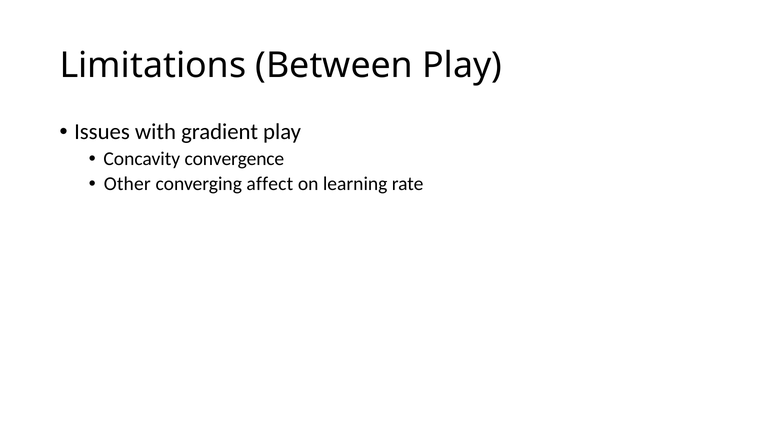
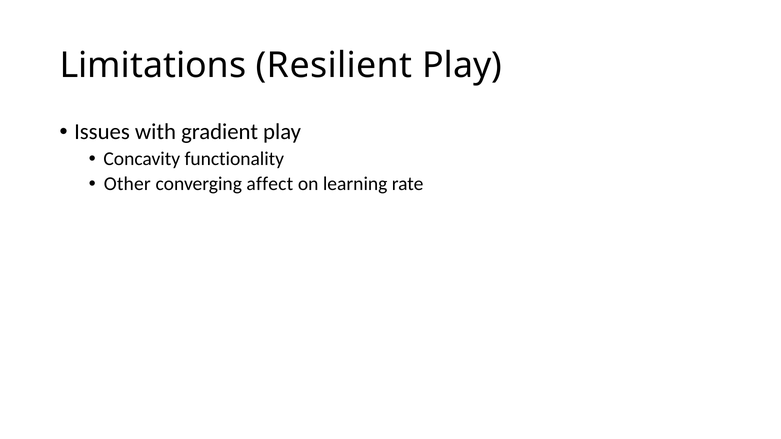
Between: Between -> Resilient
convergence: convergence -> functionality
